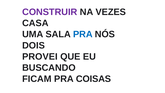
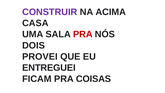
VEZES: VEZES -> ACIMA
PRA at (83, 34) colour: blue -> red
BUSCANDO: BUSCANDO -> ENTREGUEI
